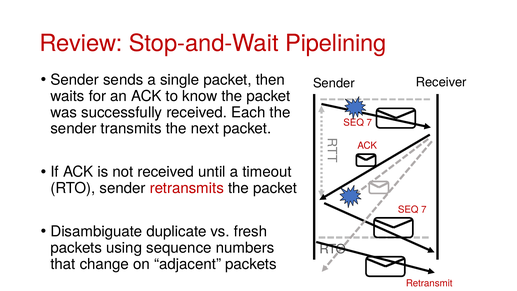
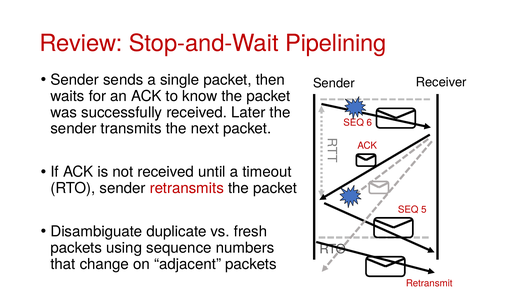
Each: Each -> Later
7 at (369, 123): 7 -> 6
7 at (424, 209): 7 -> 5
